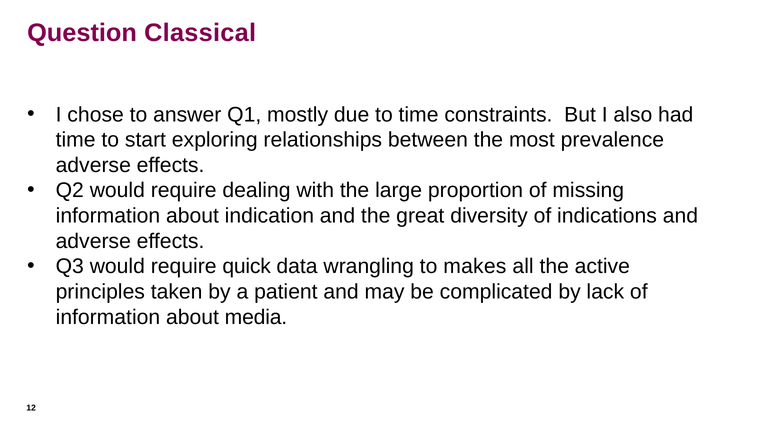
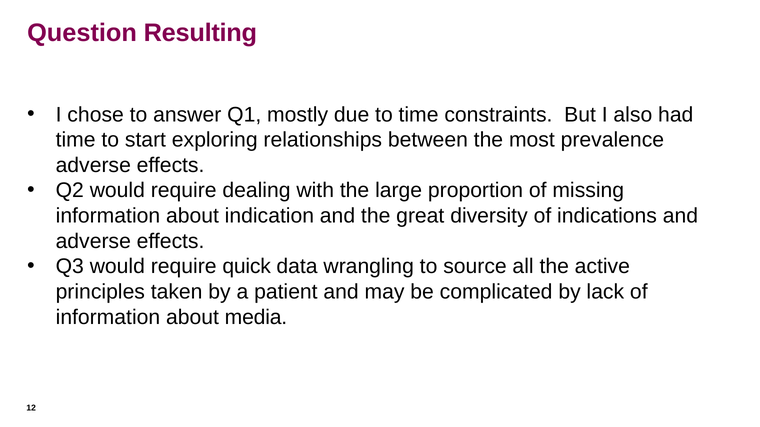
Classical: Classical -> Resulting
makes: makes -> source
